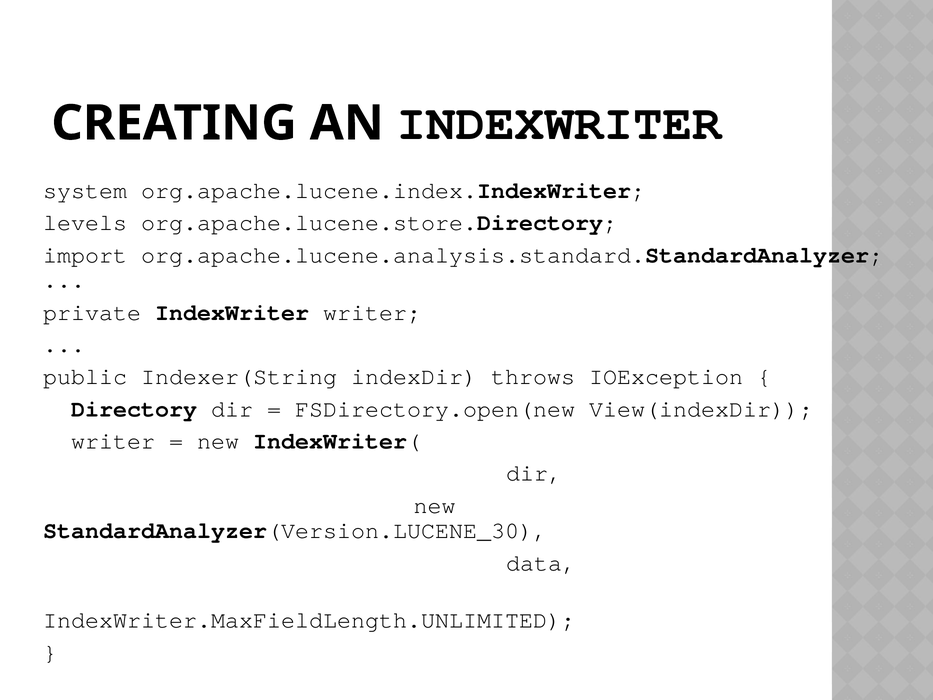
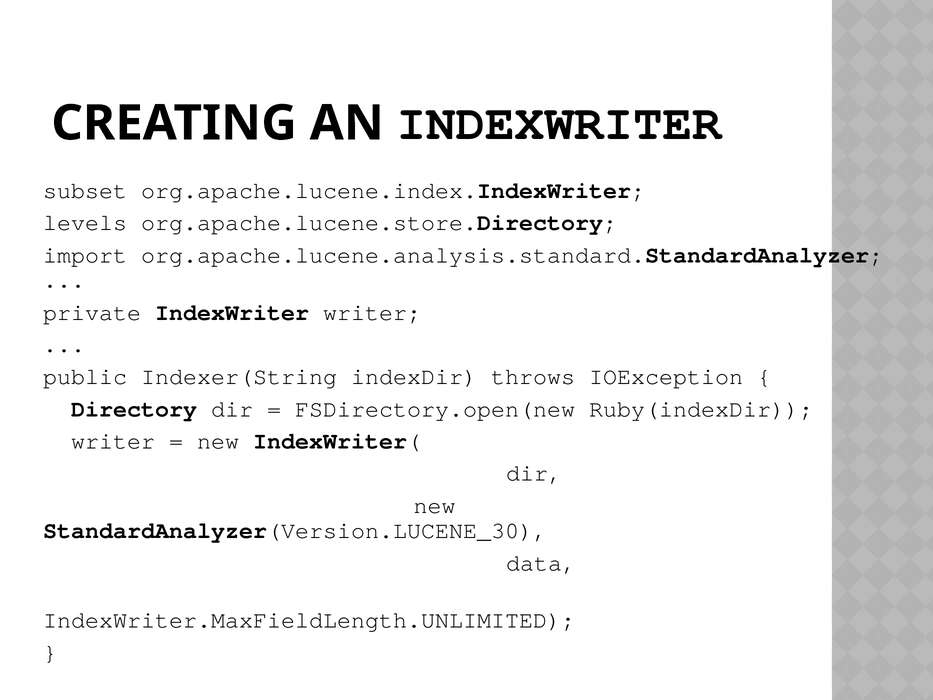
system: system -> subset
View(indexDir: View(indexDir -> Ruby(indexDir
